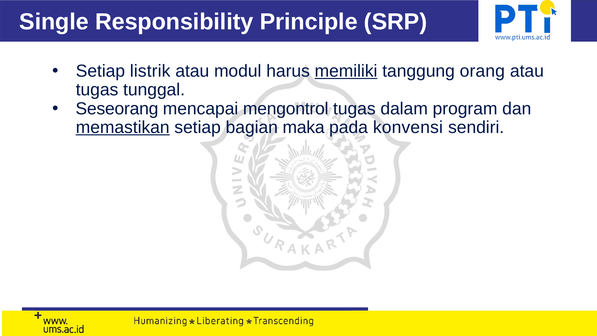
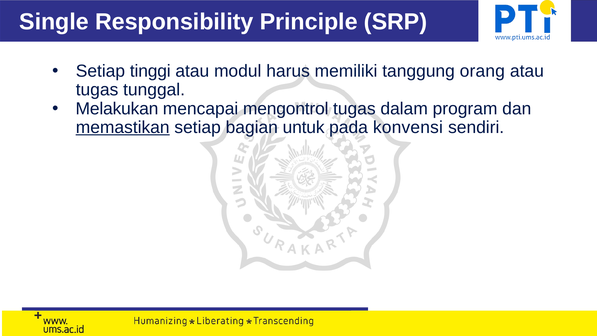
listrik: listrik -> tinggi
memiliki underline: present -> none
Seseorang: Seseorang -> Melakukan
maka: maka -> untuk
